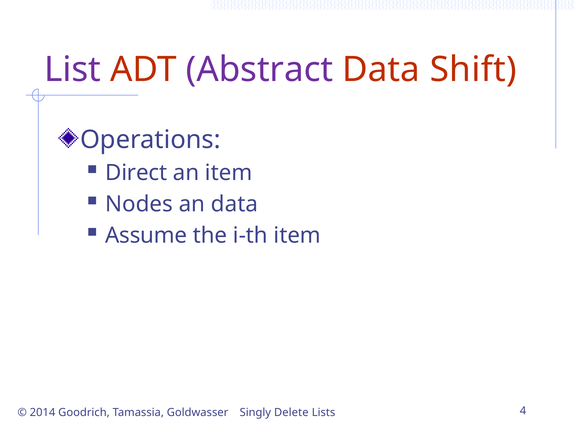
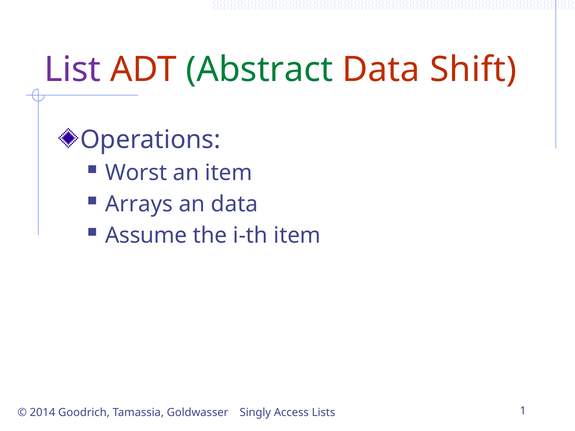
Abstract colour: purple -> green
Direct: Direct -> Worst
Nodes: Nodes -> Arrays
Delete: Delete -> Access
4: 4 -> 1
